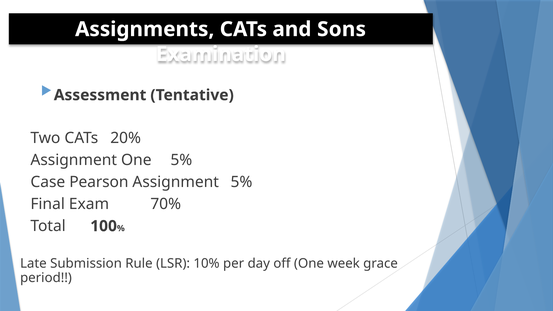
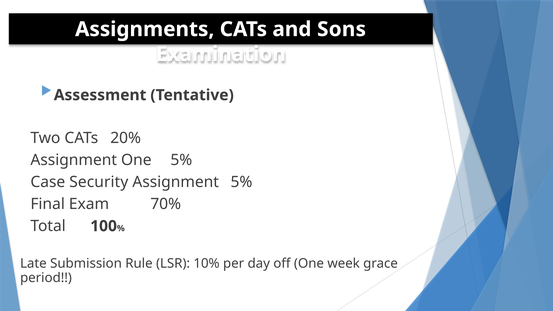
Pearson: Pearson -> Security
